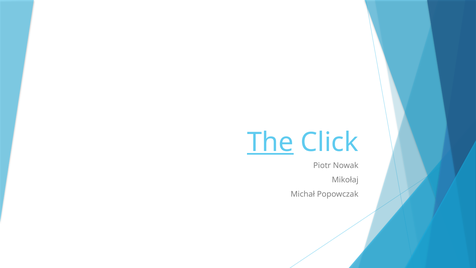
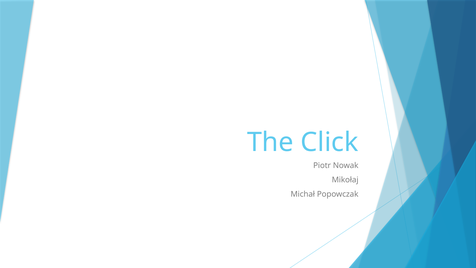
The underline: present -> none
